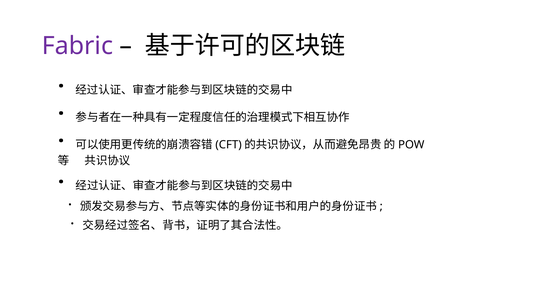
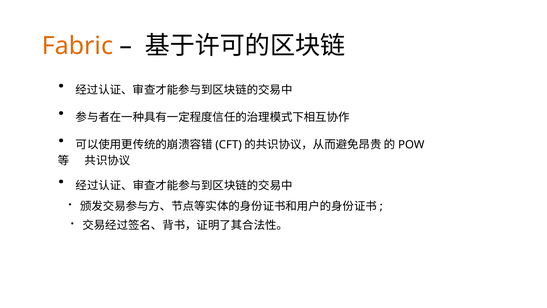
Fabric colour: purple -> orange
